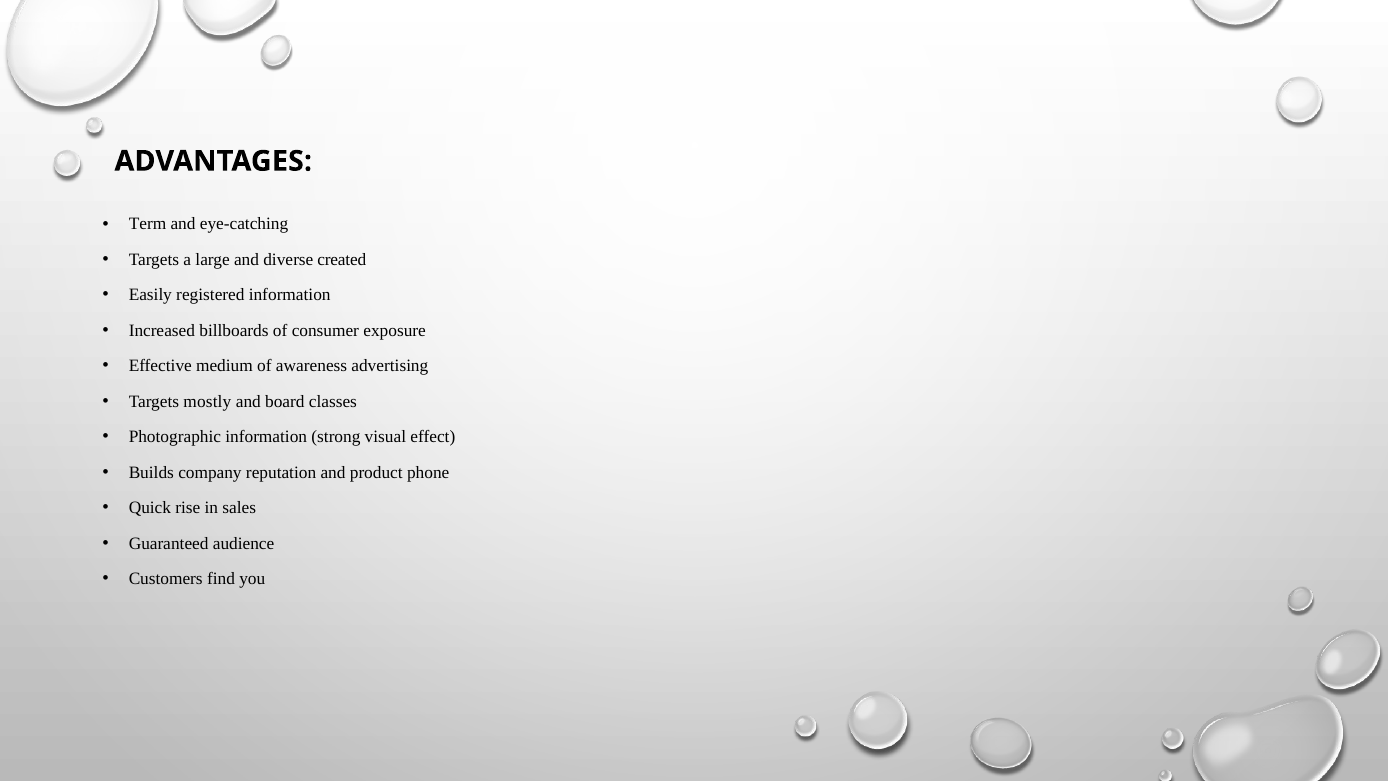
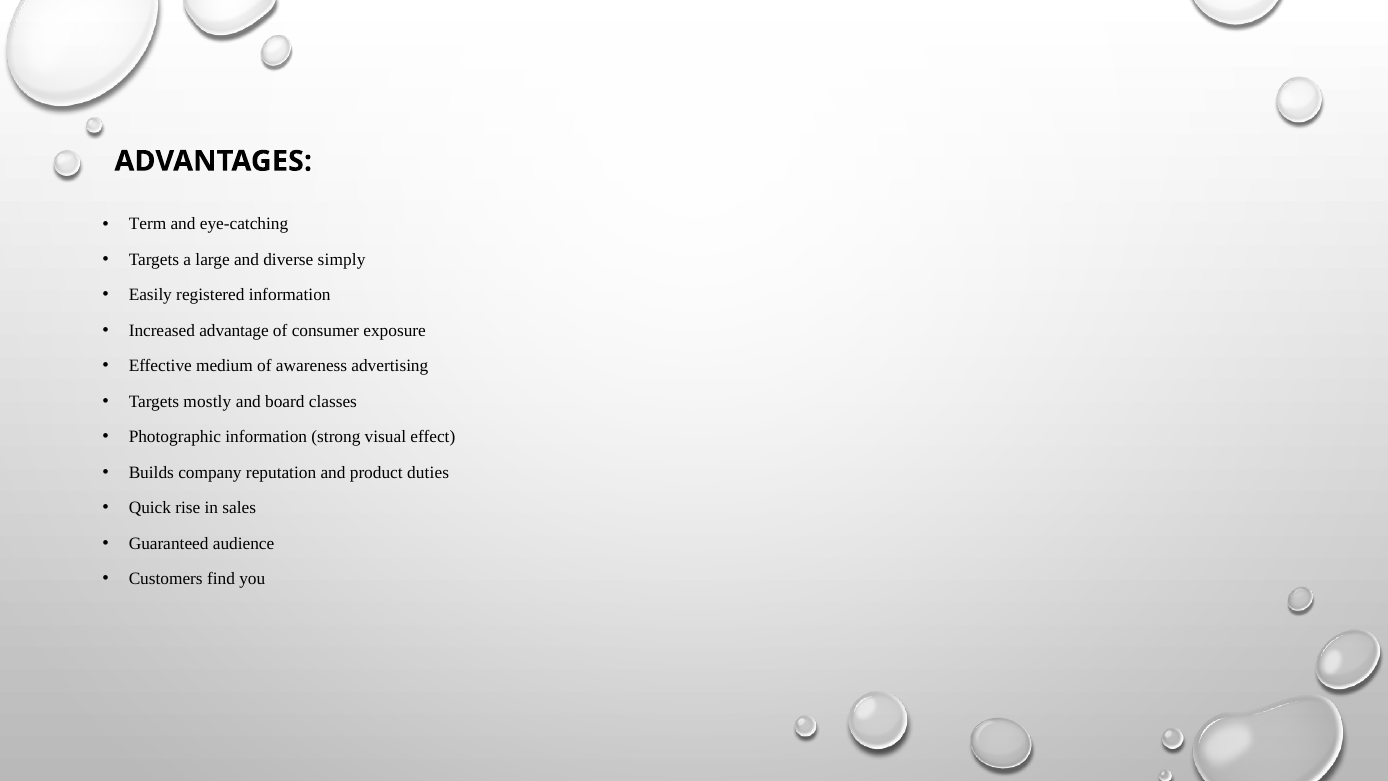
created: created -> simply
billboards: billboards -> advantage
phone: phone -> duties
